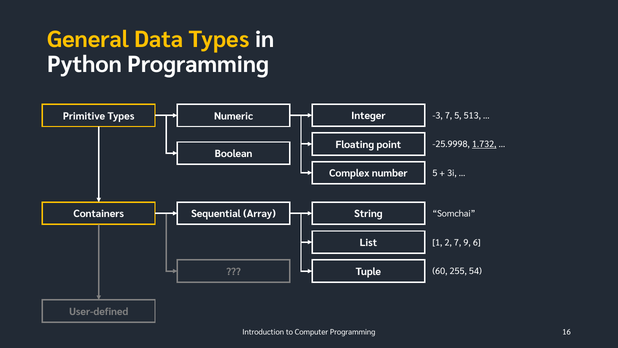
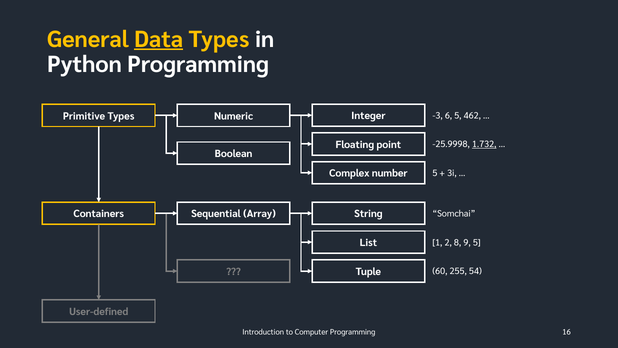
Data underline: none -> present
-3 7: 7 -> 6
513: 513 -> 462
2 7: 7 -> 8
9 6: 6 -> 5
